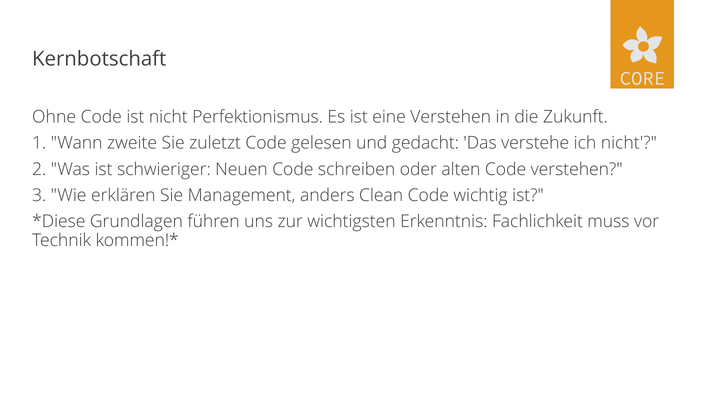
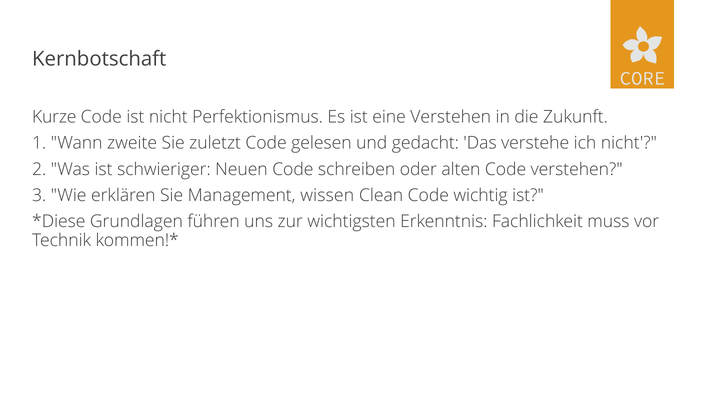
Ohne: Ohne -> Kurze
anders: anders -> wissen
